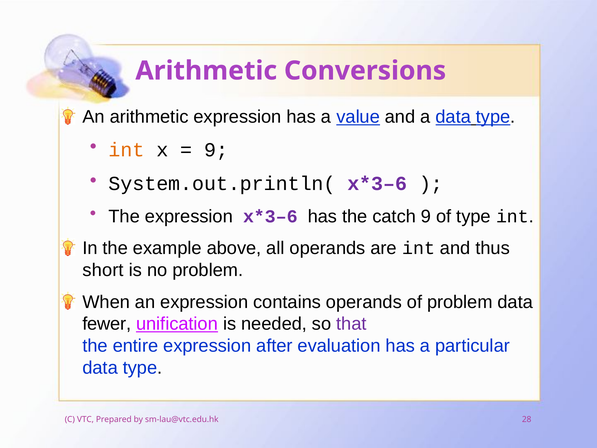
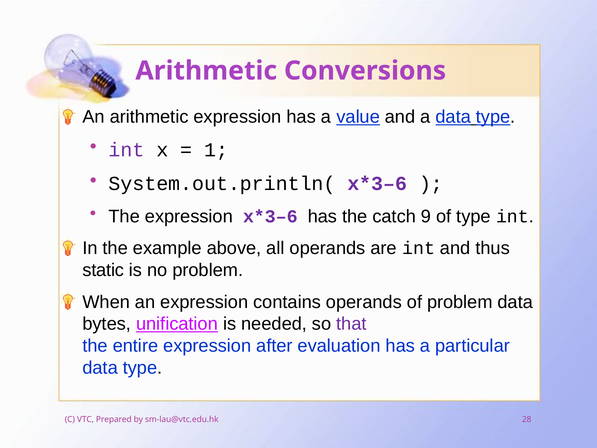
int at (126, 150) colour: orange -> purple
9 at (216, 150): 9 -> 1
short: short -> static
fewer: fewer -> bytes
